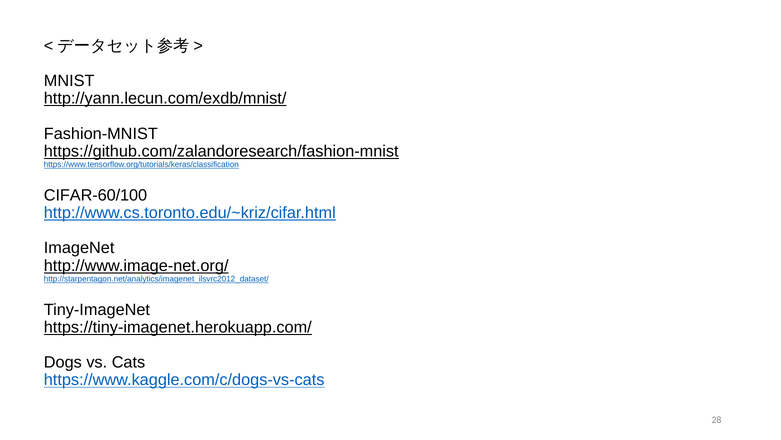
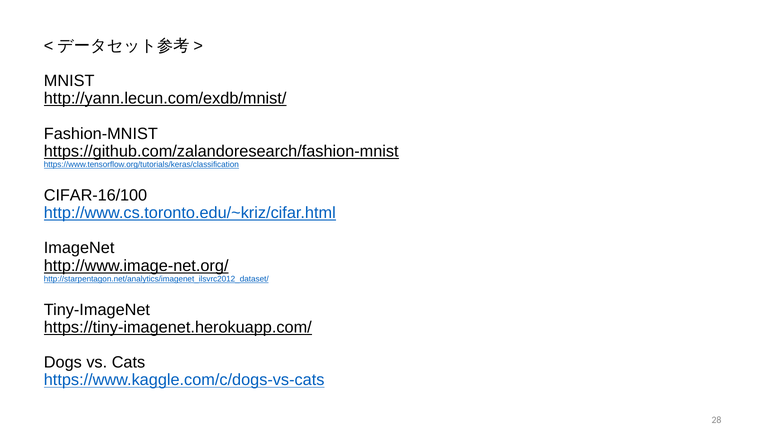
CIFAR-60/100: CIFAR-60/100 -> CIFAR-16/100
